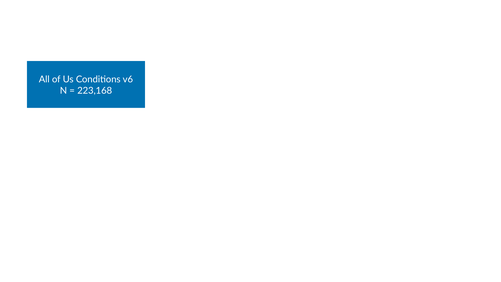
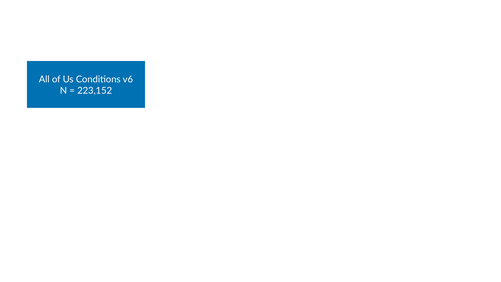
223,168: 223,168 -> 223,152
